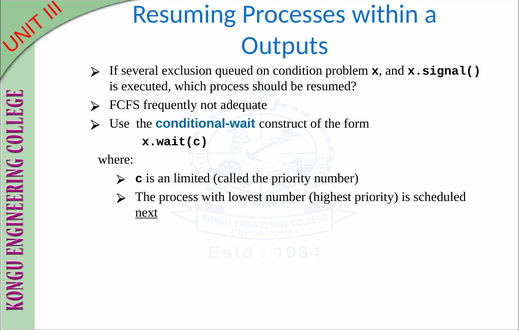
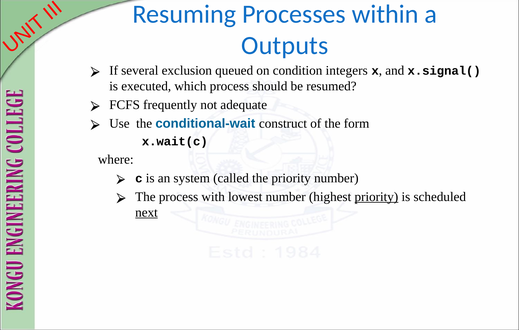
problem: problem -> integers
limited: limited -> system
priority at (376, 197) underline: none -> present
